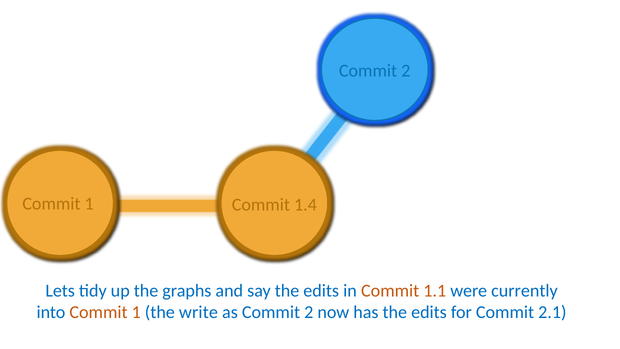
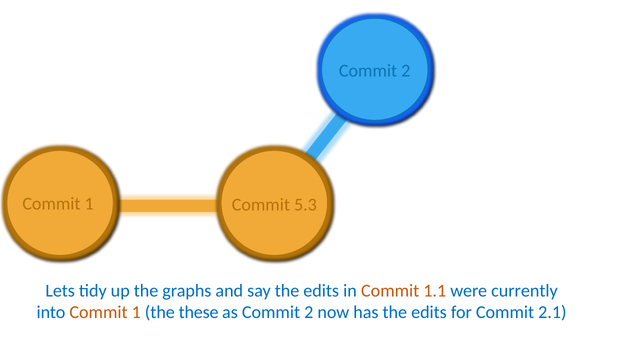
1.4: 1.4 -> 5.3
write: write -> these
